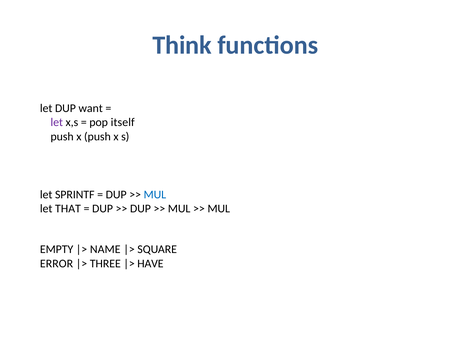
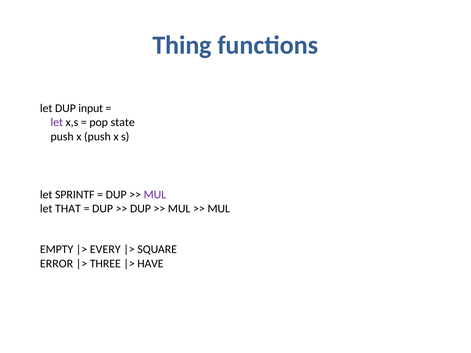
Think: Think -> Thing
want: want -> input
itself: itself -> state
MUL at (155, 195) colour: blue -> purple
NAME: NAME -> EVERY
